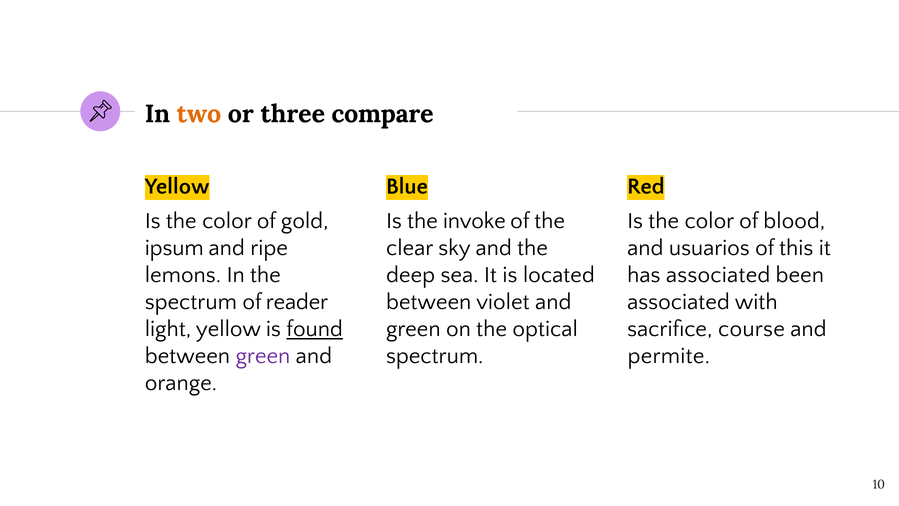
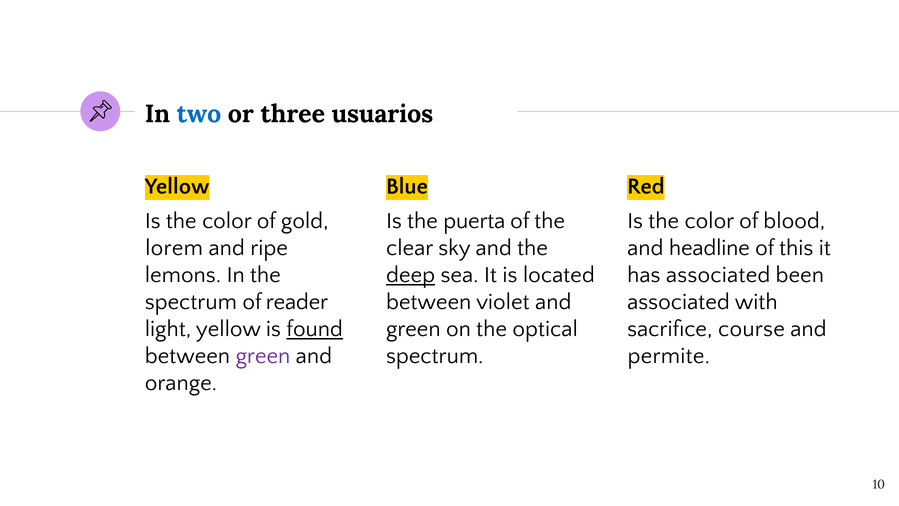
two colour: orange -> blue
compare: compare -> usuarios
invoke: invoke -> puerta
ipsum: ipsum -> lorem
usuarios: usuarios -> headline
deep underline: none -> present
